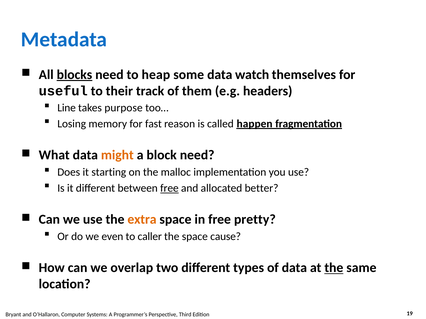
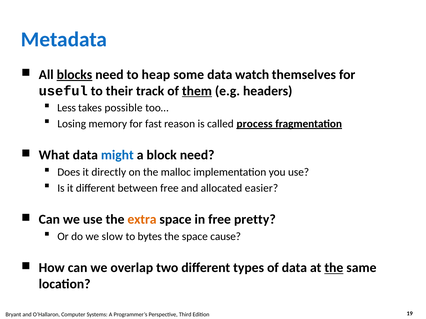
them underline: none -> present
Line: Line -> Less
purpose: purpose -> possible
happen: happen -> process
might colour: orange -> blue
starting: starting -> directly
free at (169, 188) underline: present -> none
better: better -> easier
even: even -> slow
caller: caller -> bytes
